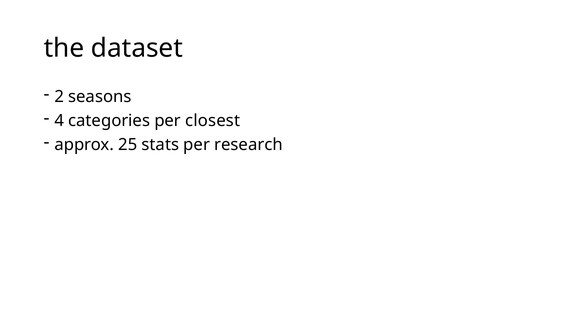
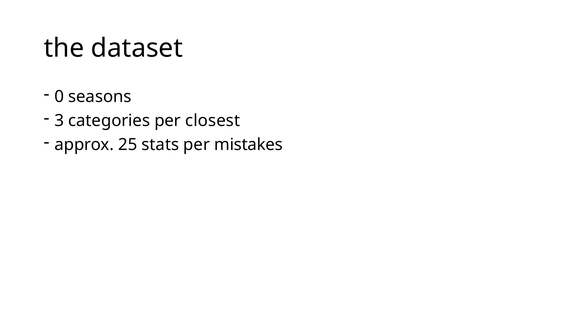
2: 2 -> 0
4: 4 -> 3
research: research -> mistakes
